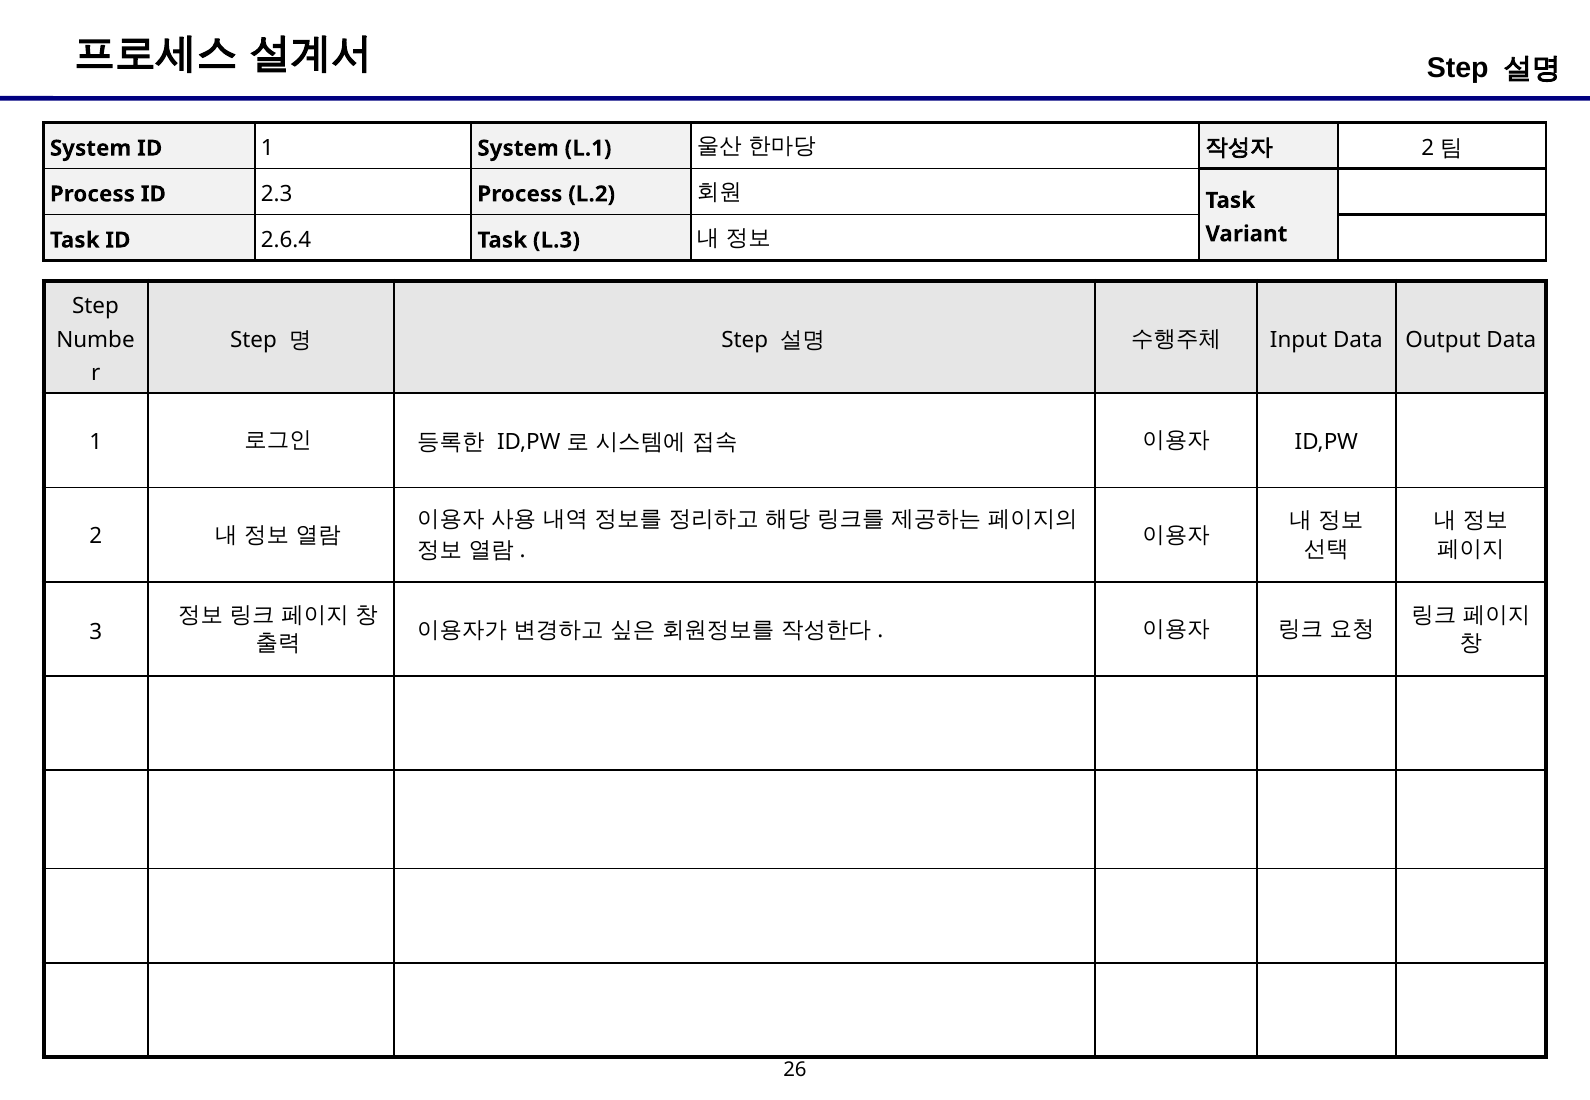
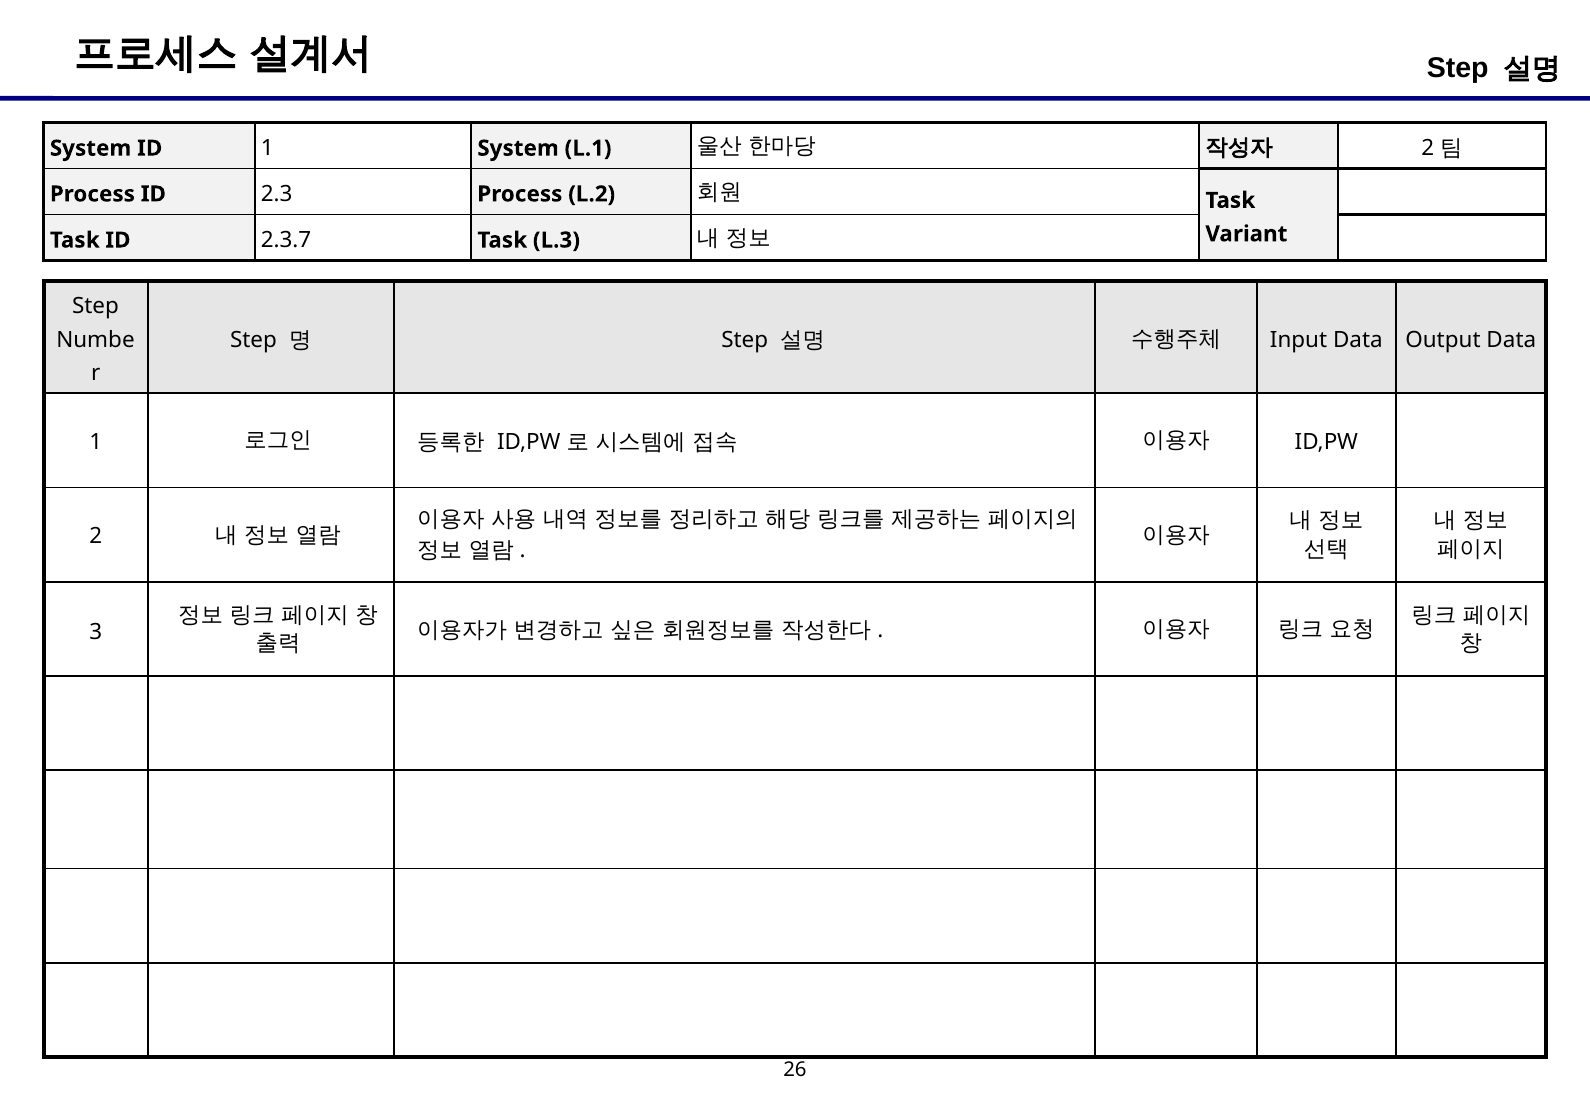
2.6.4: 2.6.4 -> 2.3.7
